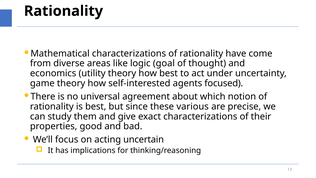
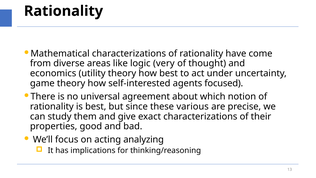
goal: goal -> very
uncertain: uncertain -> analyzing
